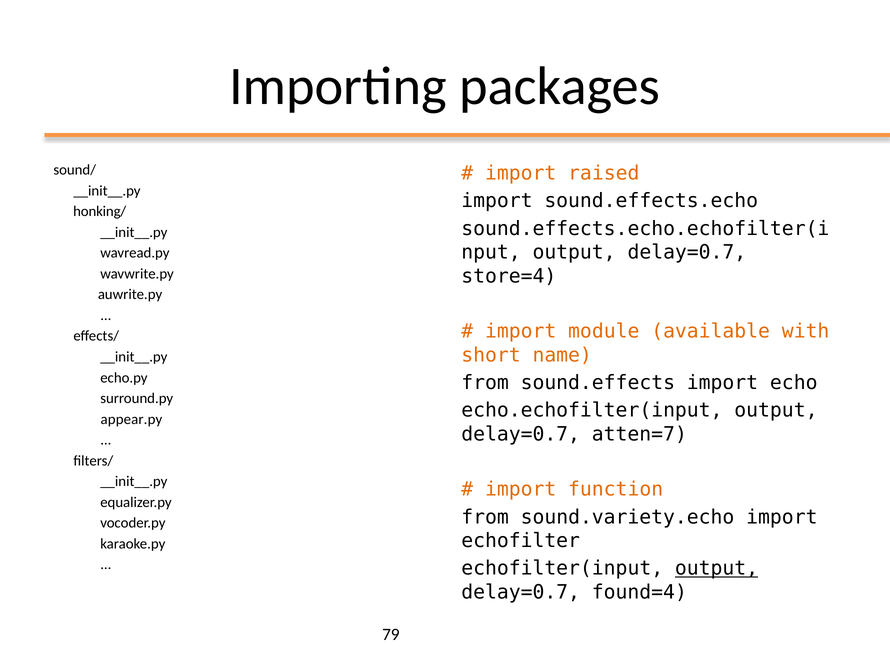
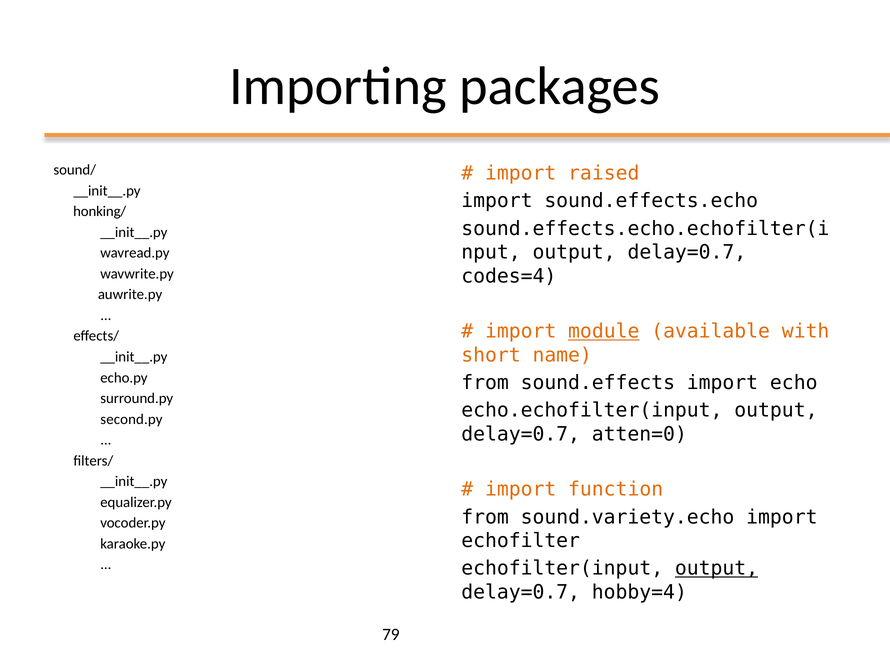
store=4: store=4 -> codes=4
module underline: none -> present
appear.py: appear.py -> second.py
atten=7: atten=7 -> atten=0
found=4: found=4 -> hobby=4
